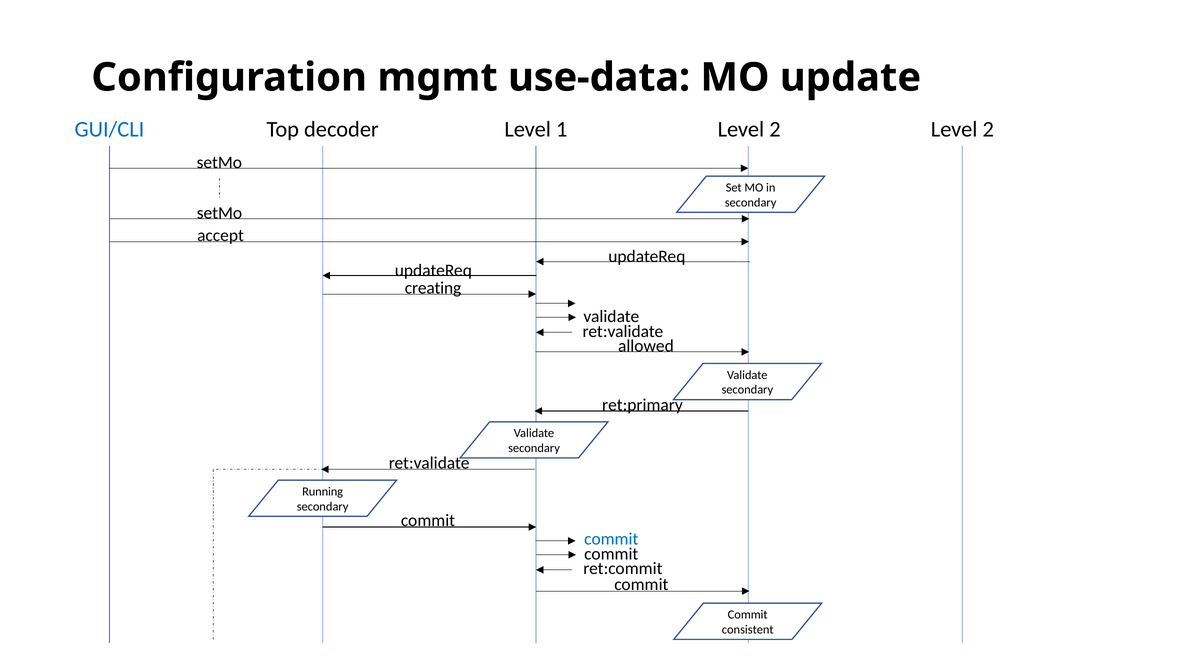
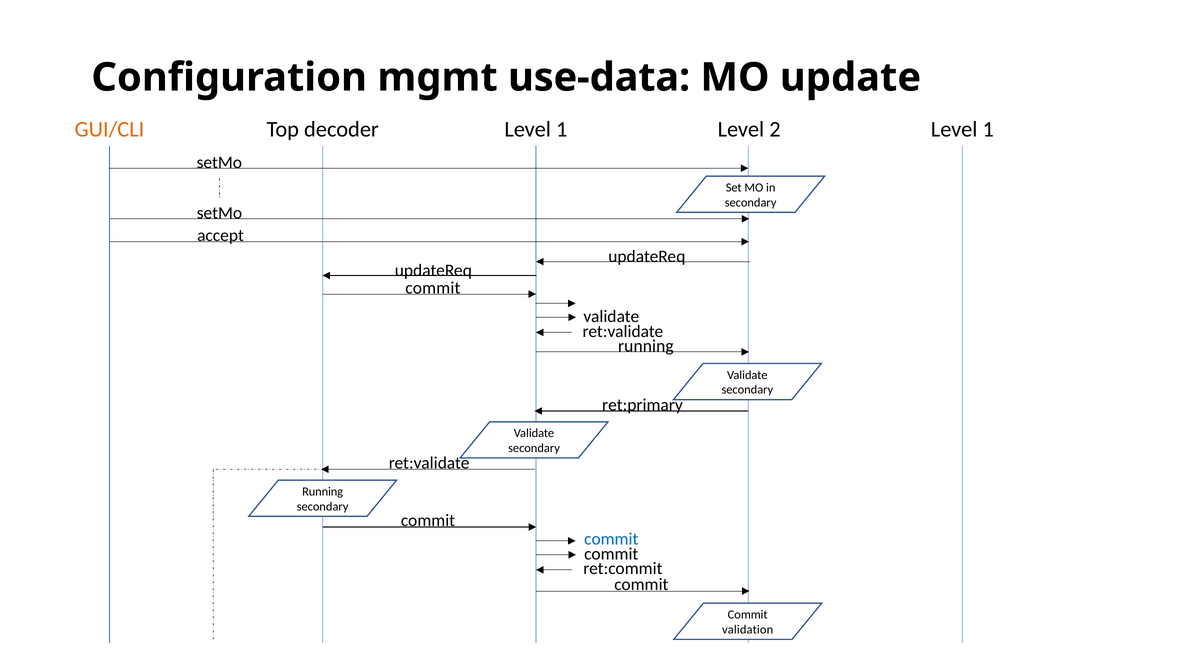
GUI/CLI colour: blue -> orange
2 Level 2: 2 -> 1
creating at (433, 289): creating -> commit
allowed at (646, 346): allowed -> running
consistent: consistent -> validation
